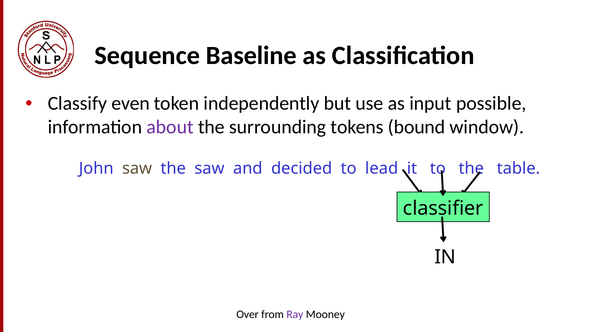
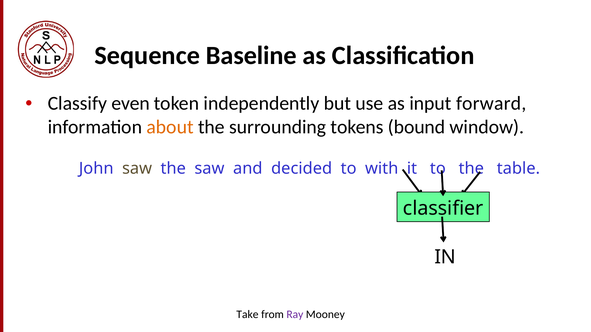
possible: possible -> forward
about colour: purple -> orange
lead: lead -> with
Over: Over -> Take
